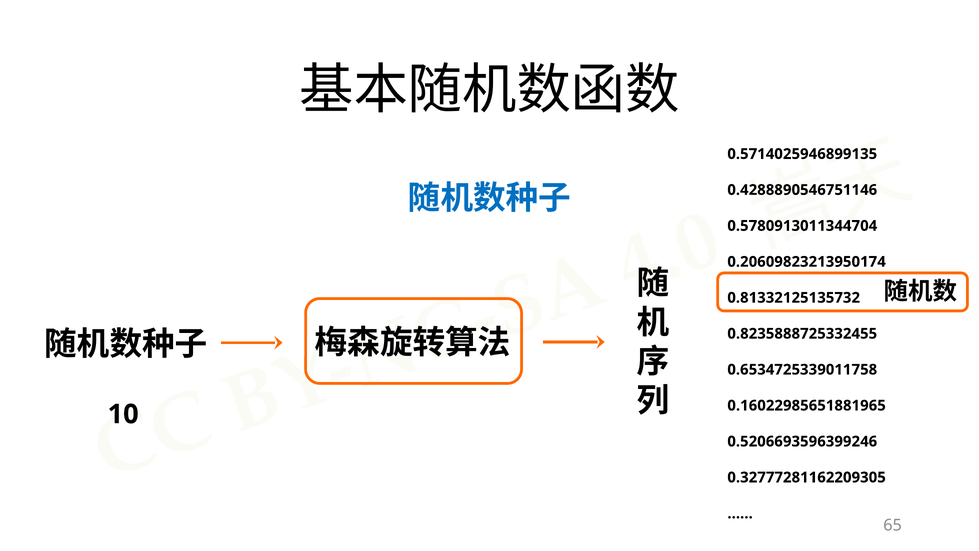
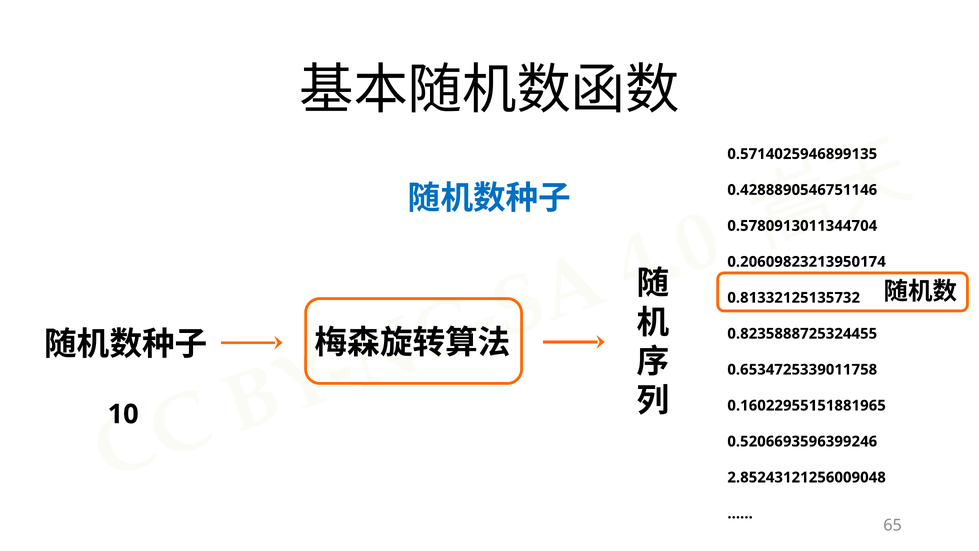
0.8235888725332455: 0.8235888725332455 -> 0.8235888725324455
0.16022985651881965: 0.16022985651881965 -> 0.16022955151881965
0.32777281162209305: 0.32777281162209305 -> 2.85243121256009048
